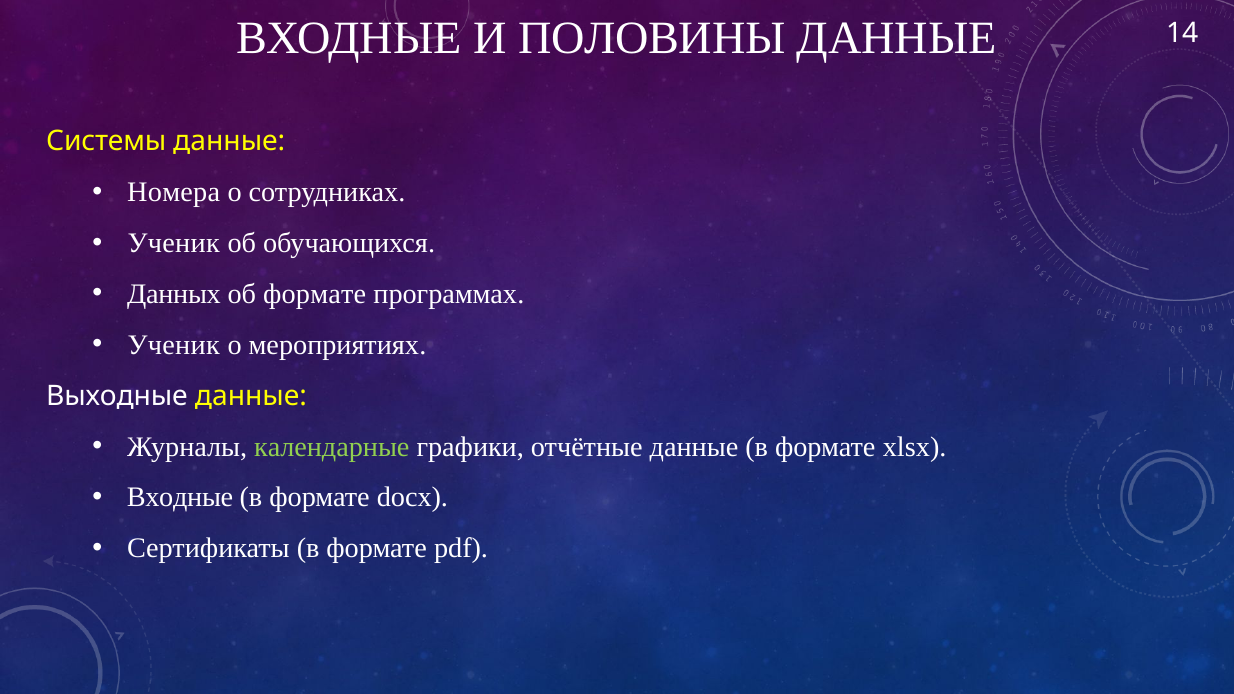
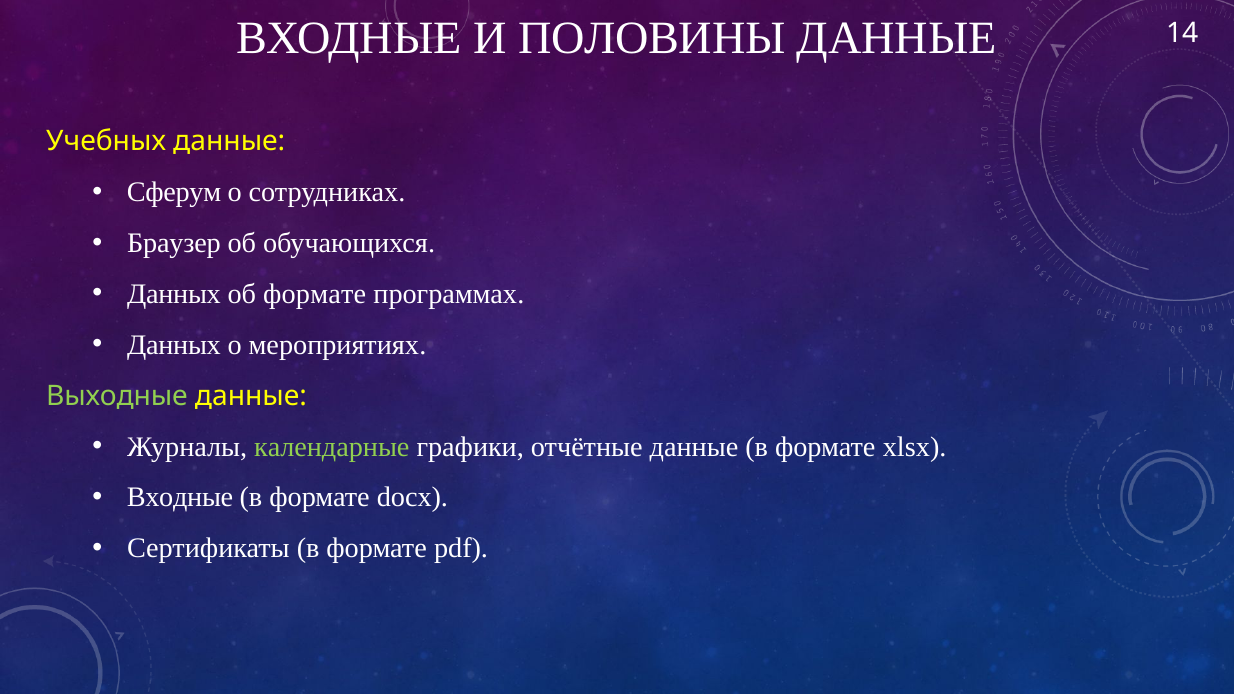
Системы: Системы -> Учебных
Номера: Номера -> Сферум
Ученик at (174, 243): Ученик -> Браузер
Ученик at (174, 345): Ученик -> Данных
Выходные colour: white -> light green
